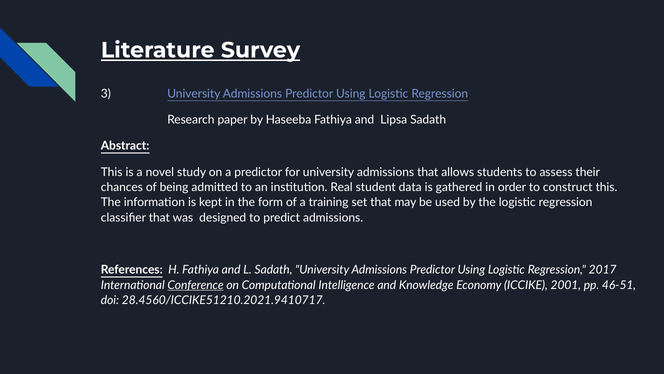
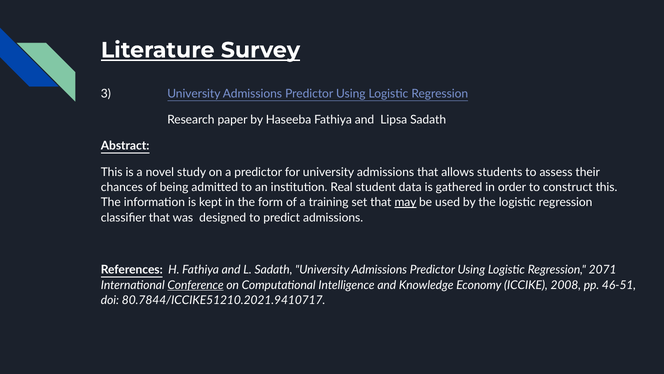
may underline: none -> present
2017: 2017 -> 2071
2001: 2001 -> 2008
28.4560/ICCIKE51210.2021.9410717: 28.4560/ICCIKE51210.2021.9410717 -> 80.7844/ICCIKE51210.2021.9410717
